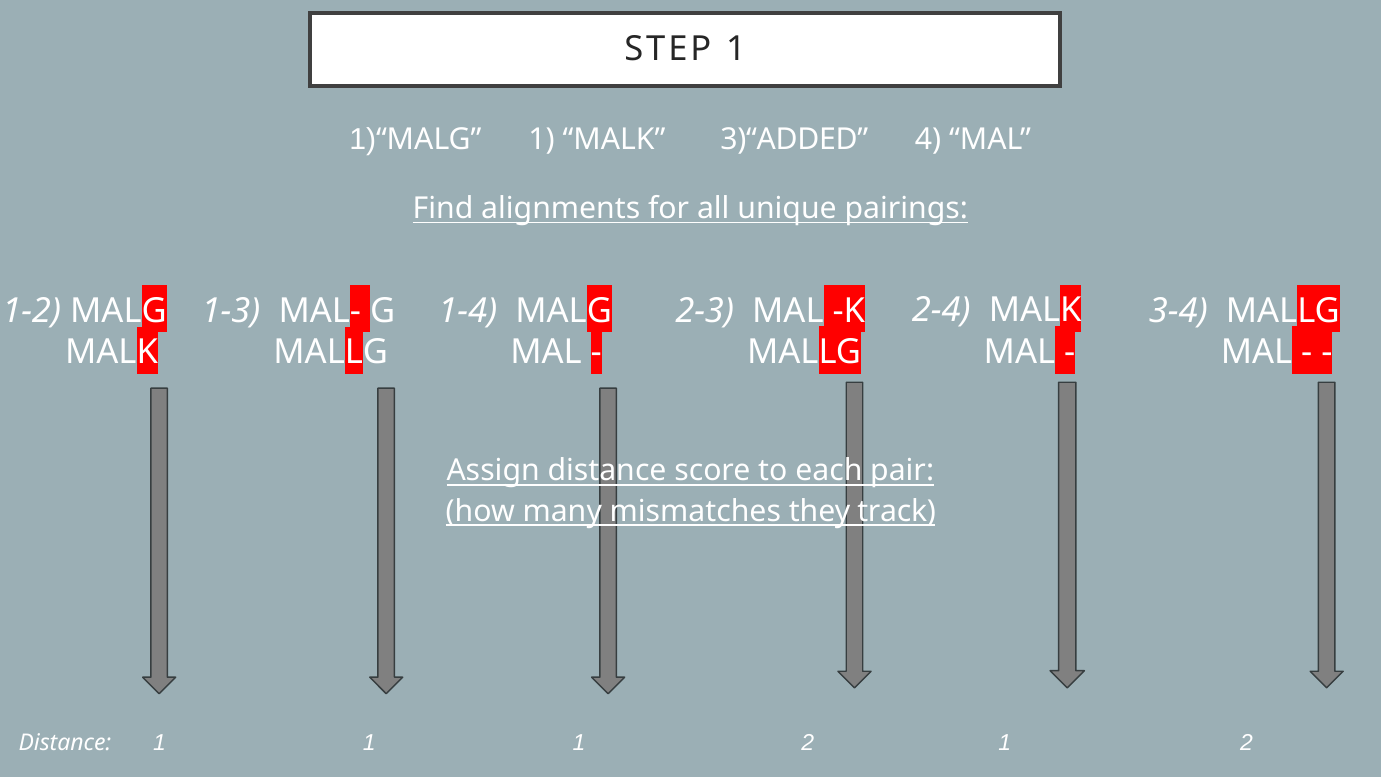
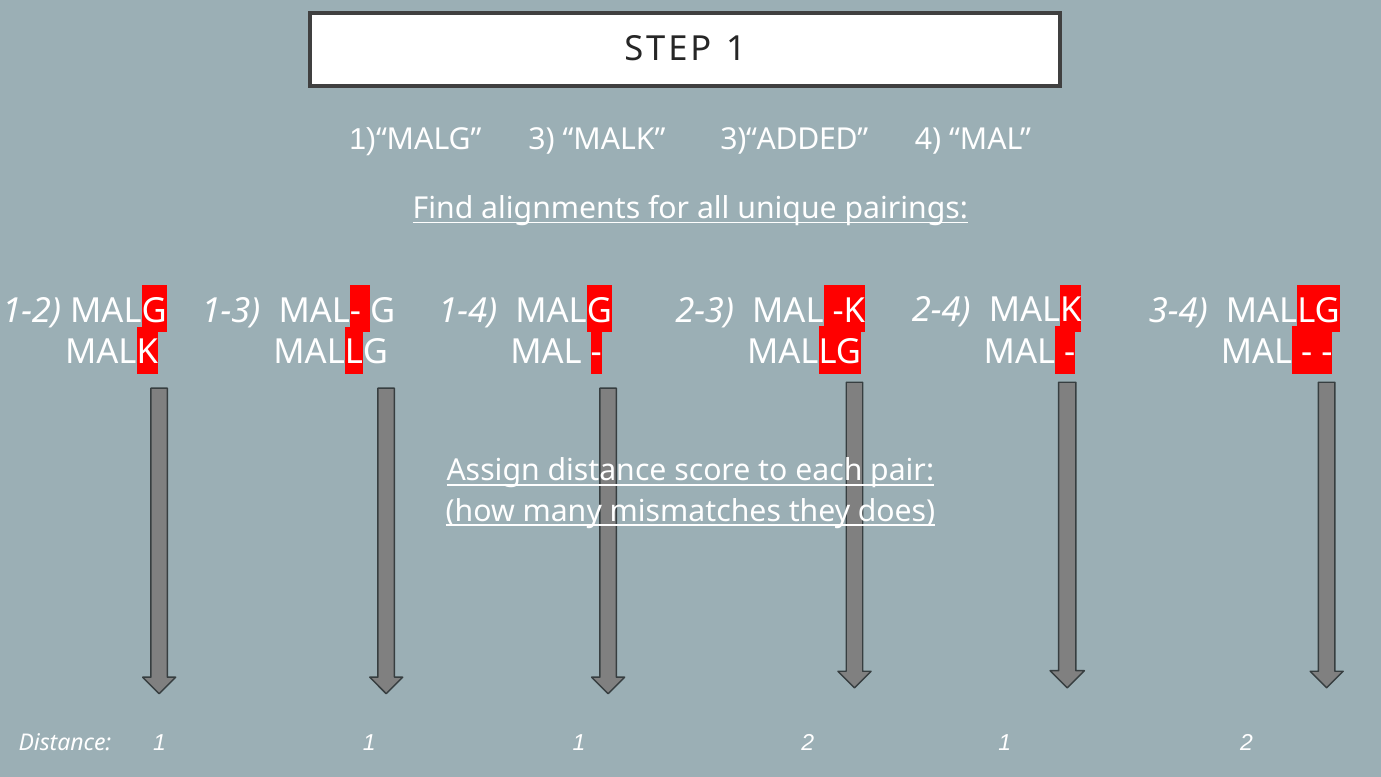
MALG 1: 1 -> 3
track: track -> does
